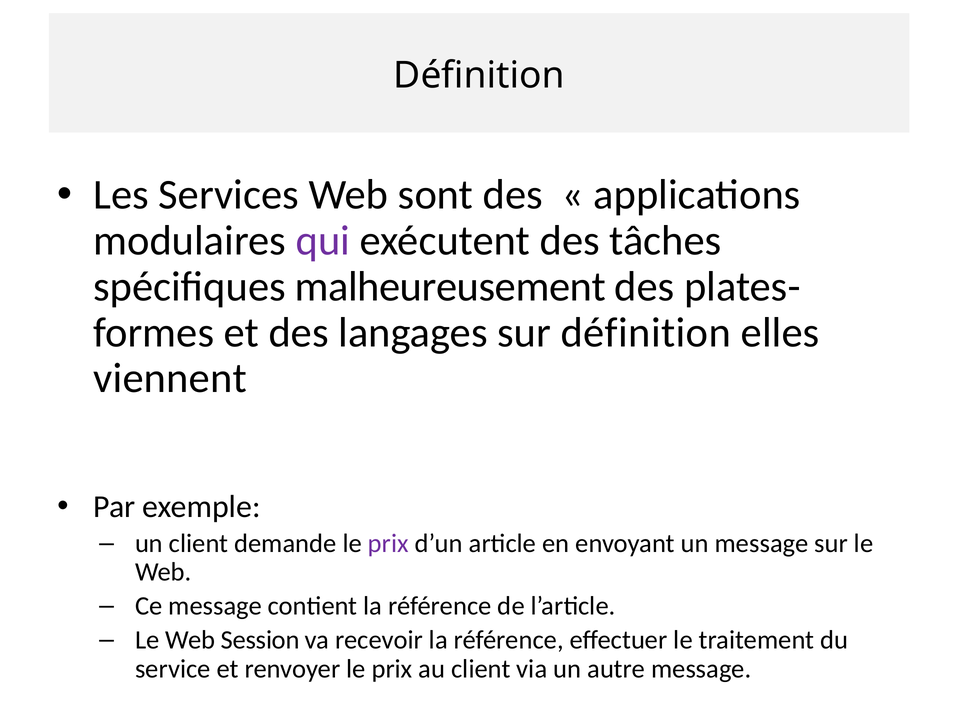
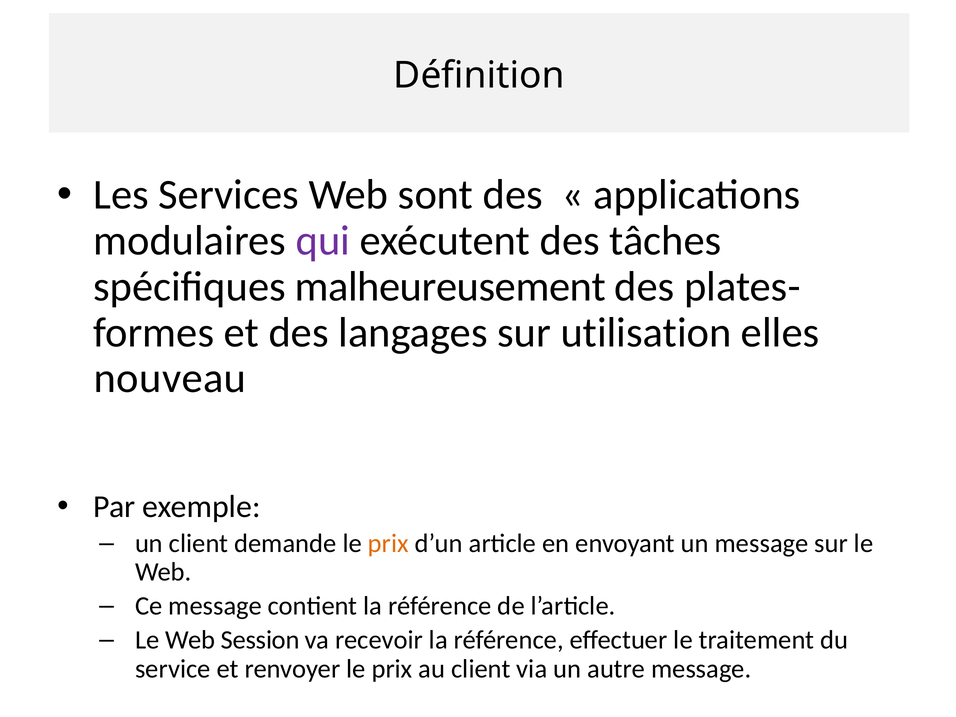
sur définition: définition -> utilisation
viennent: viennent -> nouveau
prix at (388, 543) colour: purple -> orange
